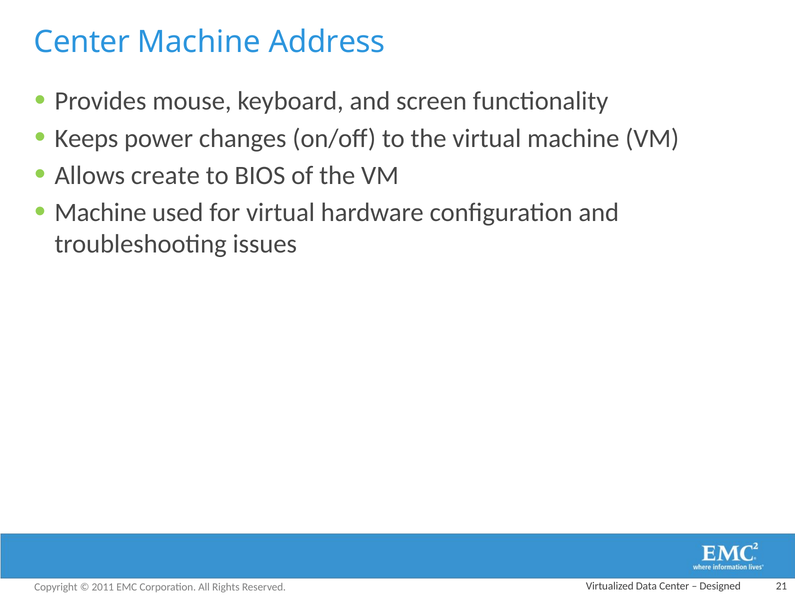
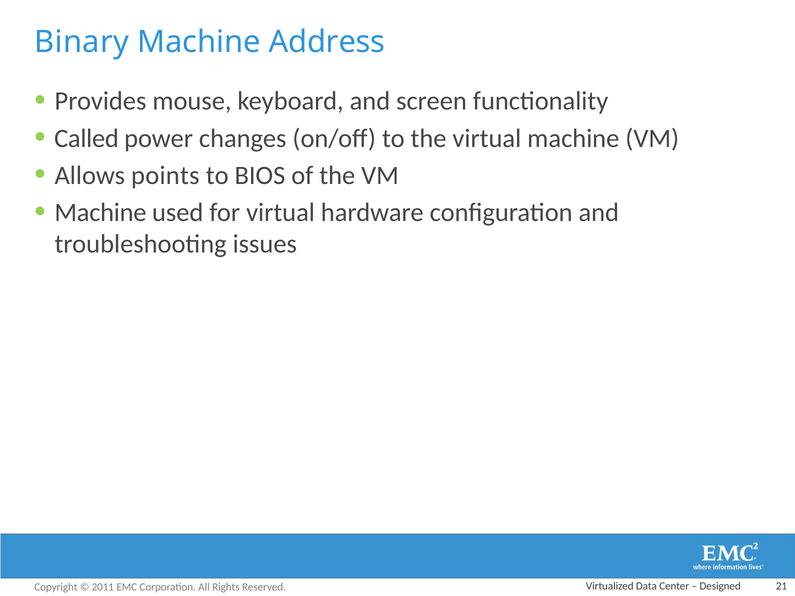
Center at (82, 42): Center -> Binary
Keeps: Keeps -> Called
create: create -> points
